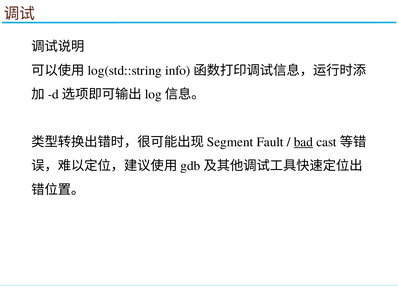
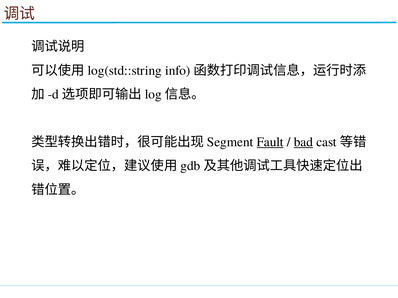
Fault underline: none -> present
